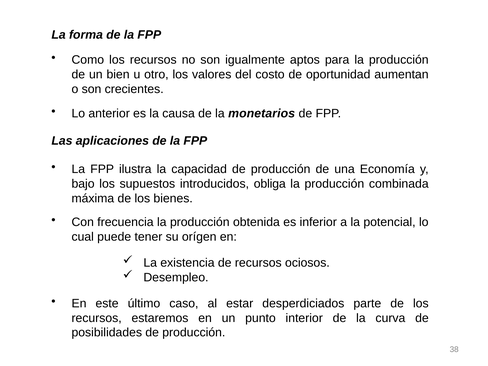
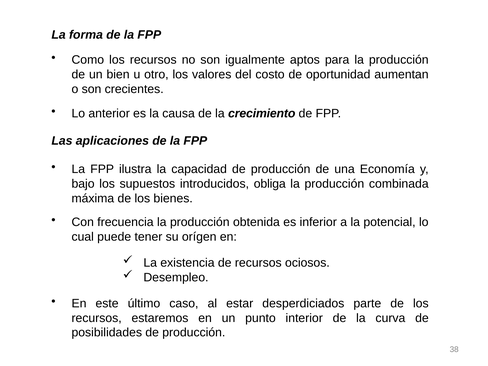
monetarios: monetarios -> crecimiento
